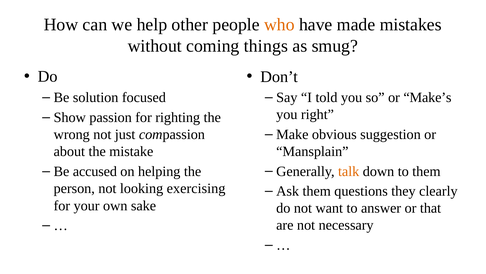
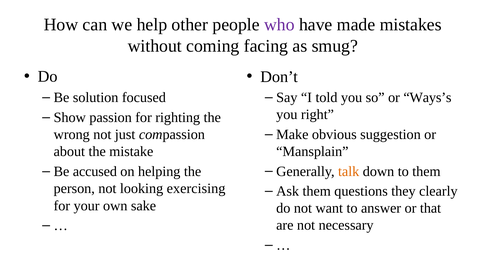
who colour: orange -> purple
things: things -> facing
Make’s: Make’s -> Ways’s
